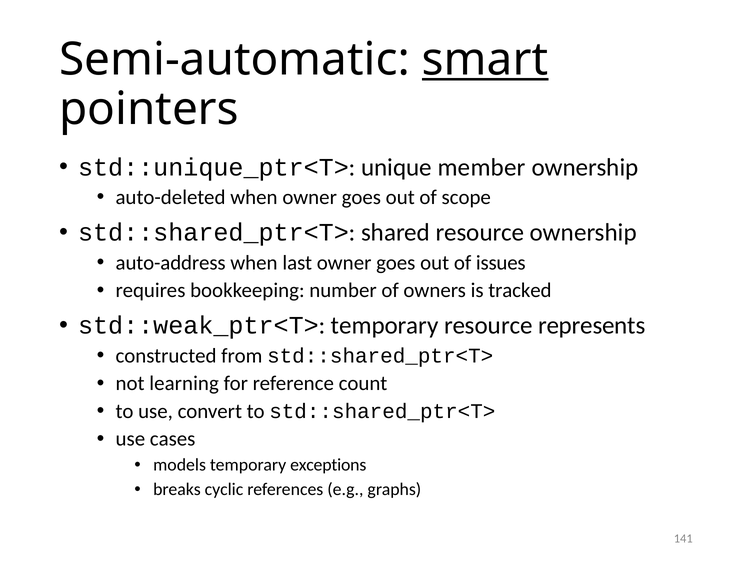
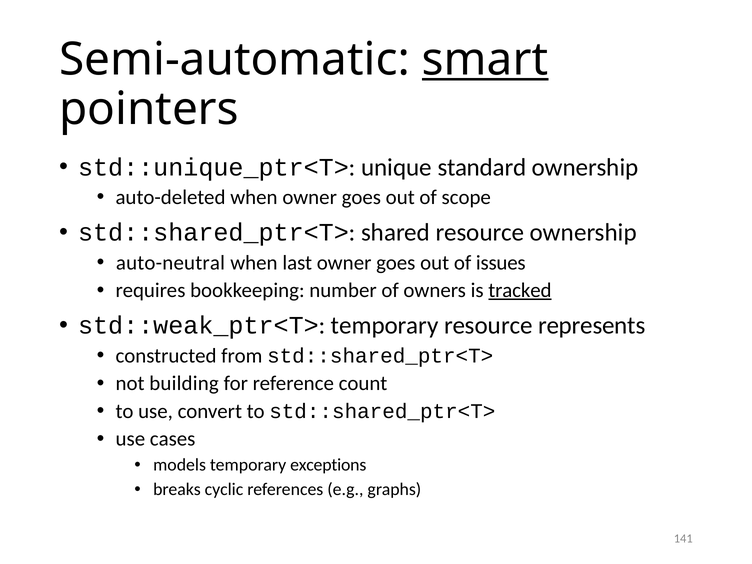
member: member -> standard
auto-address: auto-address -> auto-neutral
tracked underline: none -> present
learning: learning -> building
